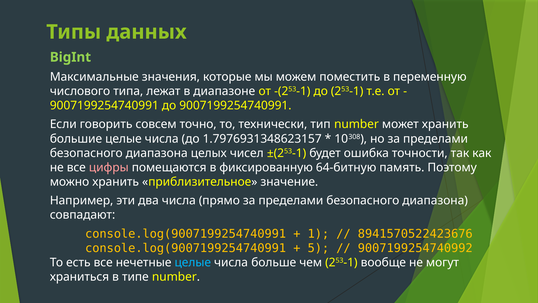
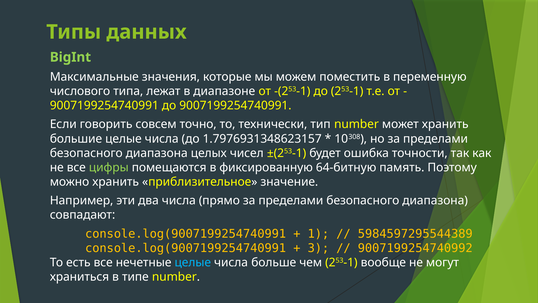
цифры colour: pink -> light green
8941570522423676: 8941570522423676 -> 5984597295544389
5: 5 -> 3
